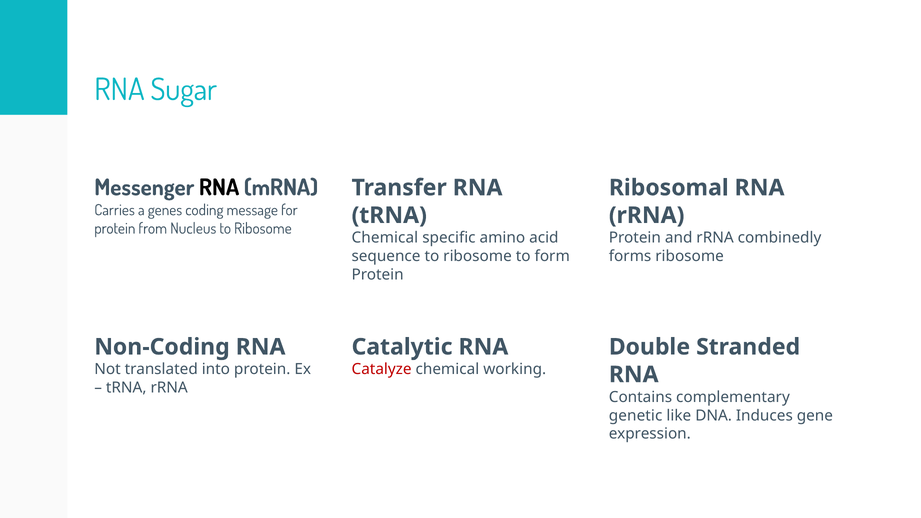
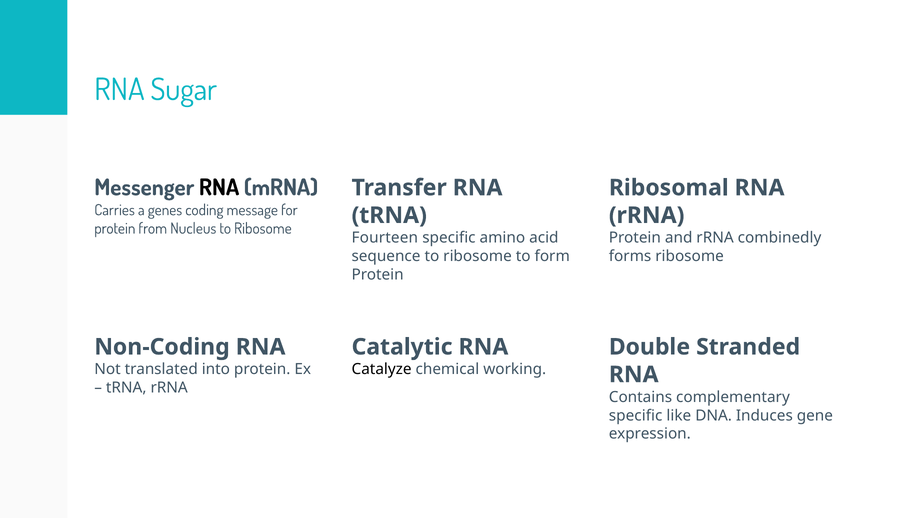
Chemical at (385, 238): Chemical -> Fourteen
Catalyze colour: red -> black
genetic at (636, 416): genetic -> specific
